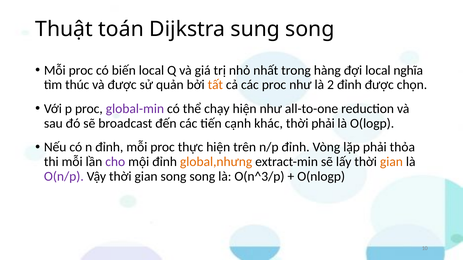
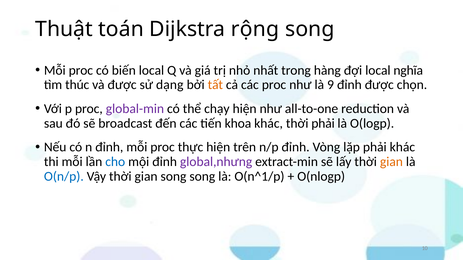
sung: sung -> rộng
quản: quản -> dạng
2: 2 -> 9
cạnh: cạnh -> khoa
phải thỏa: thỏa -> khác
cho colour: purple -> blue
global,nhưng colour: orange -> purple
O(n/p colour: purple -> blue
O(n^3/p: O(n^3/p -> O(n^1/p
